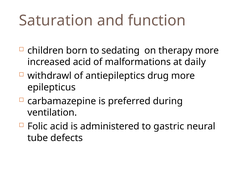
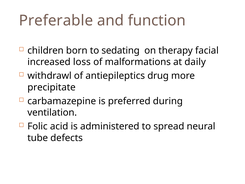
Saturation: Saturation -> Preferable
therapy more: more -> facial
increased acid: acid -> loss
epilepticus: epilepticus -> precipitate
gastric: gastric -> spread
